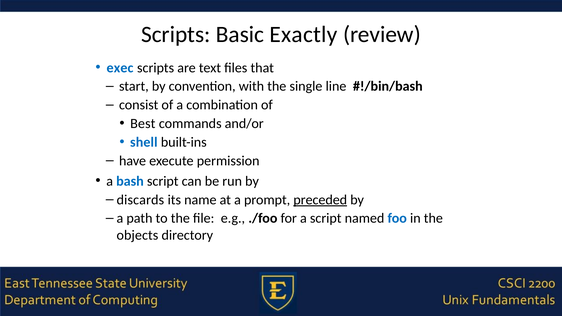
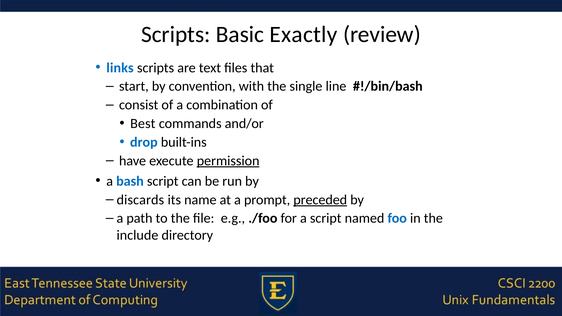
exec: exec -> links
shell: shell -> drop
permission underline: none -> present
objects: objects -> include
